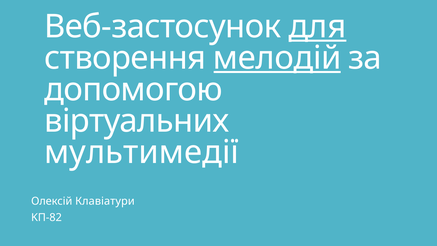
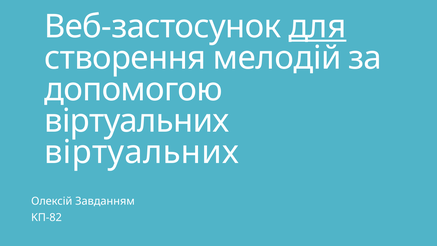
мелодій underline: present -> none
мультимедії at (142, 152): мультимедії -> віртуальних
Клавіатури: Клавіатури -> Завданням
